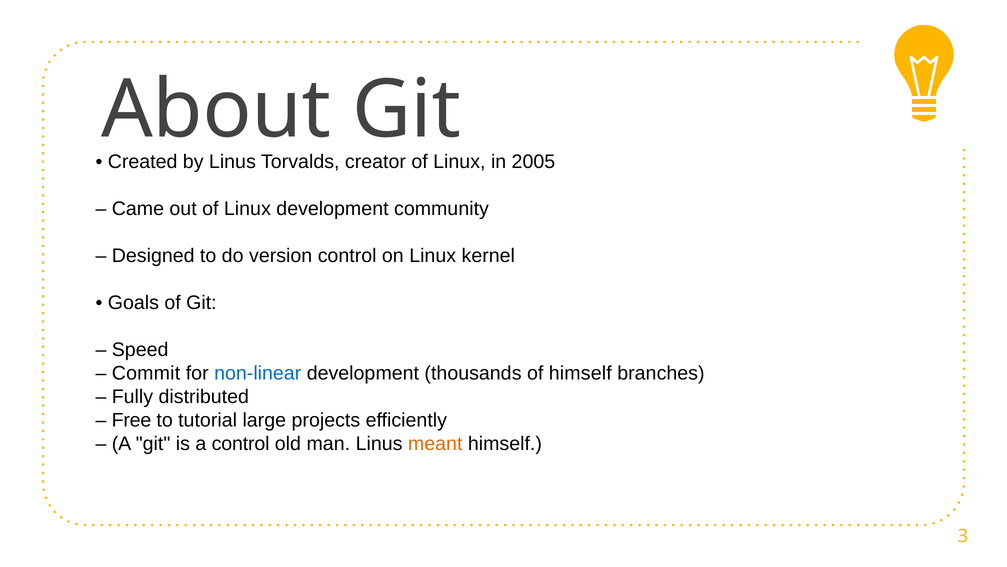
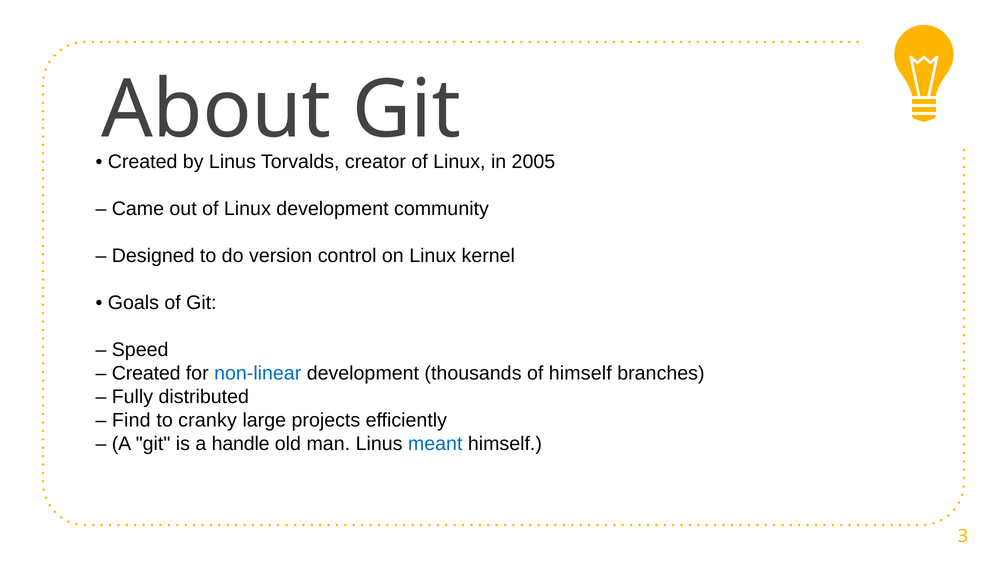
Commit at (146, 373): Commit -> Created
Free: Free -> Find
tutorial: tutorial -> cranky
a control: control -> handle
meant colour: orange -> blue
